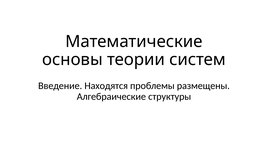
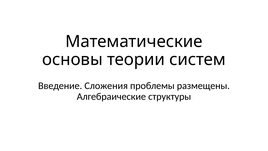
Находятся: Находятся -> Сложения
